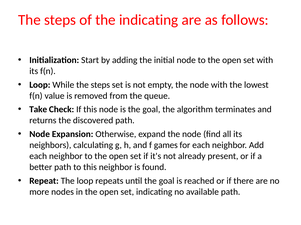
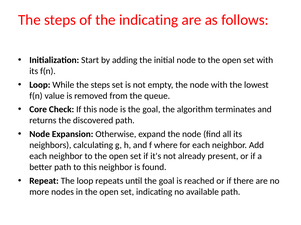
Take: Take -> Core
games: games -> where
